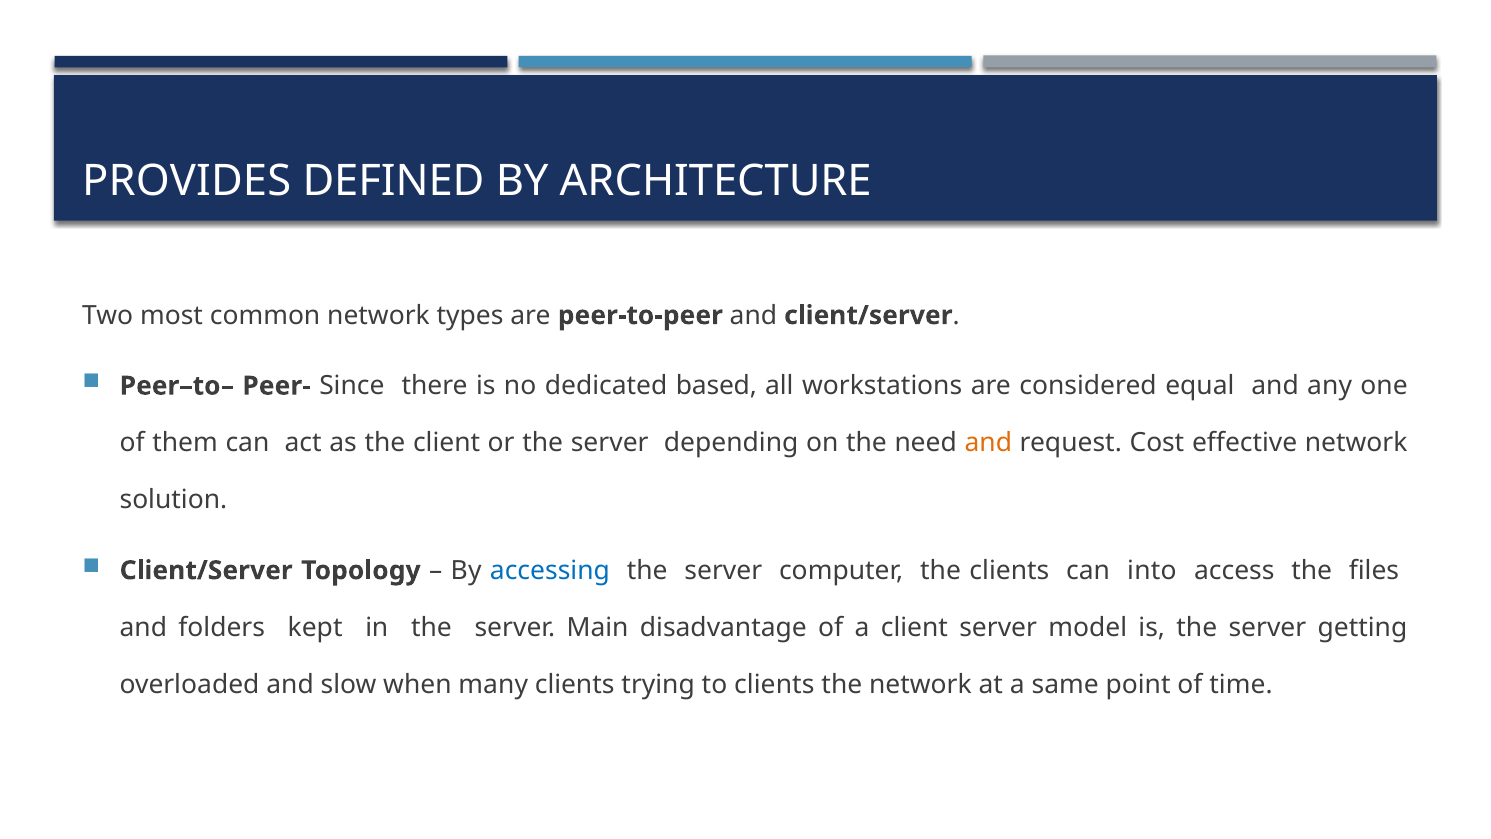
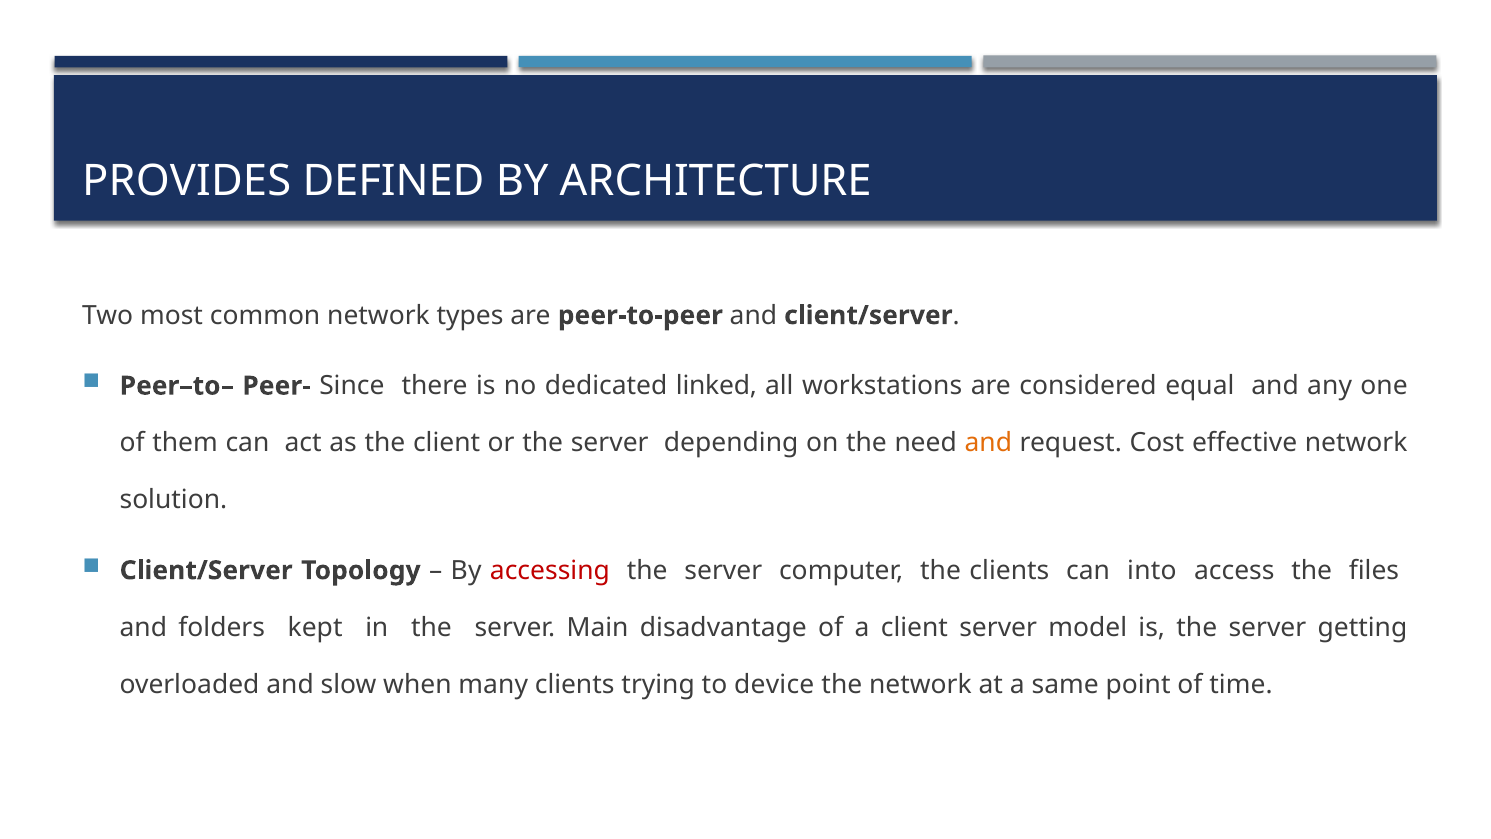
based: based -> linked
accessing colour: blue -> red
to clients: clients -> device
